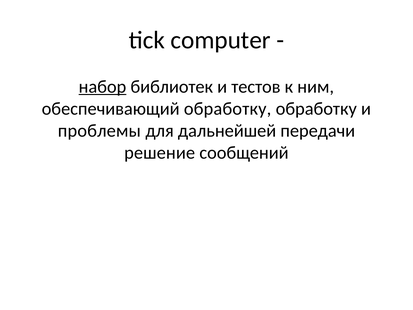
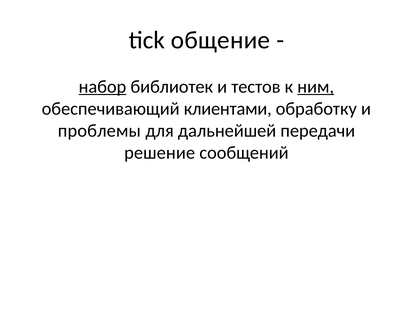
computer: computer -> общение
ним underline: none -> present
обеспечивающий обработку: обработку -> клиентами
